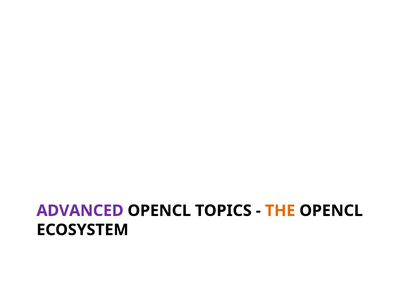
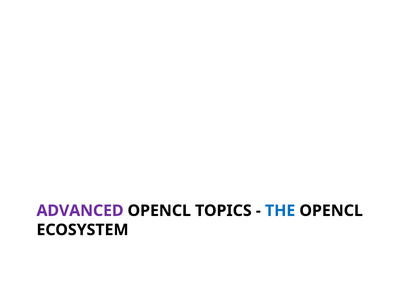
THE colour: orange -> blue
